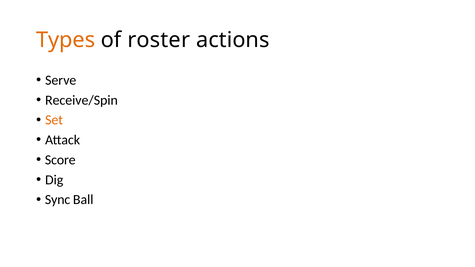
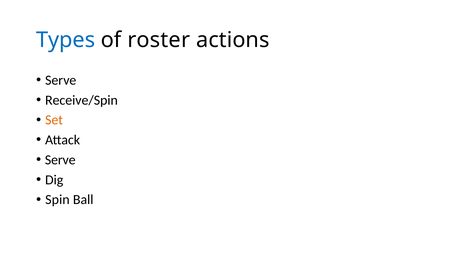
Types colour: orange -> blue
Score at (60, 160): Score -> Serve
Sync: Sync -> Spin
